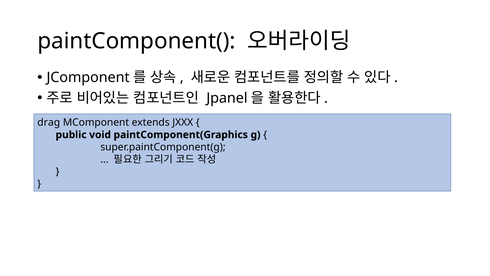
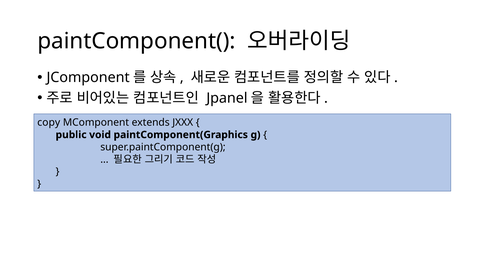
drag: drag -> copy
